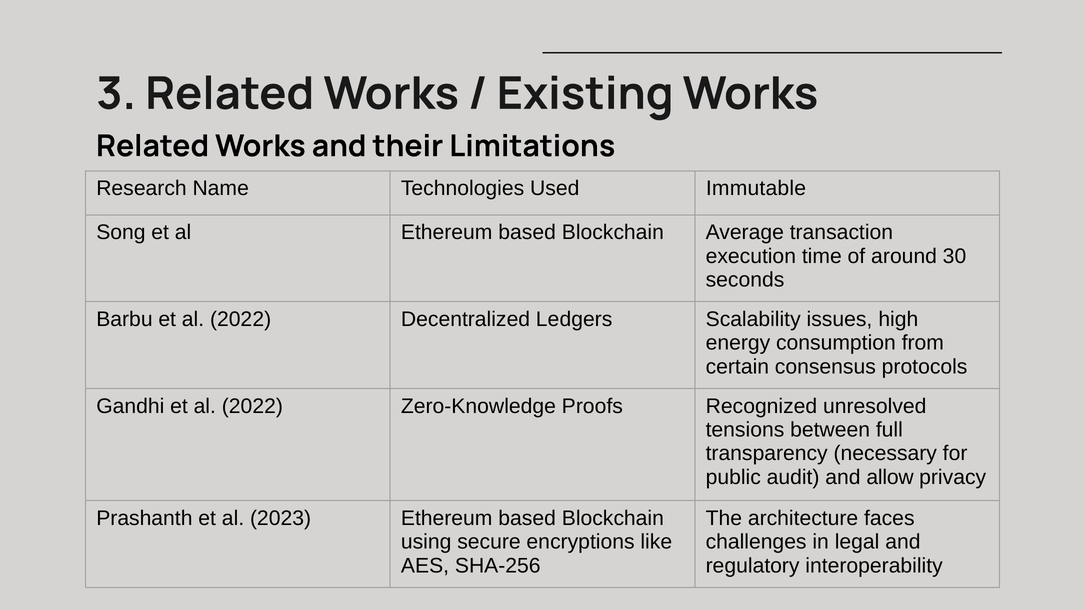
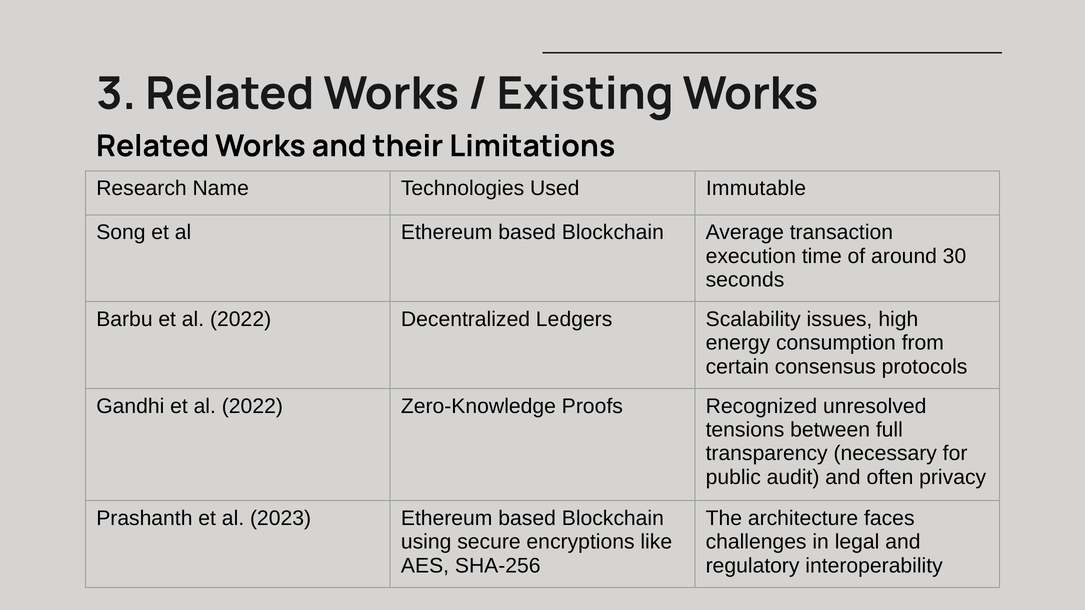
allow: allow -> often
